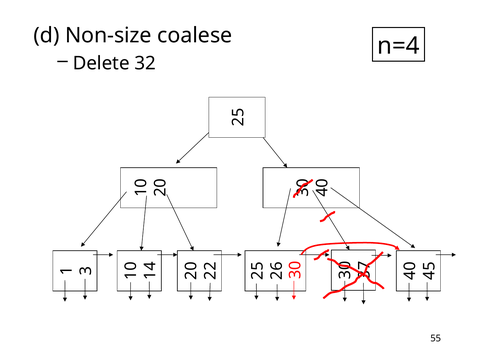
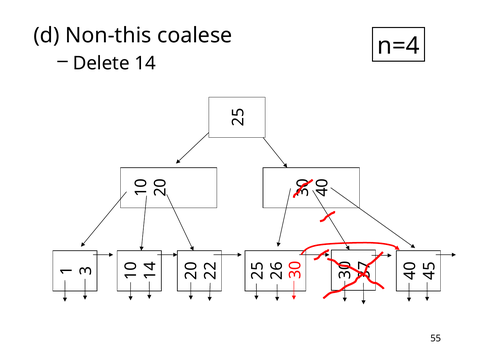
Non-size: Non-size -> Non-this
32: 32 -> 14
